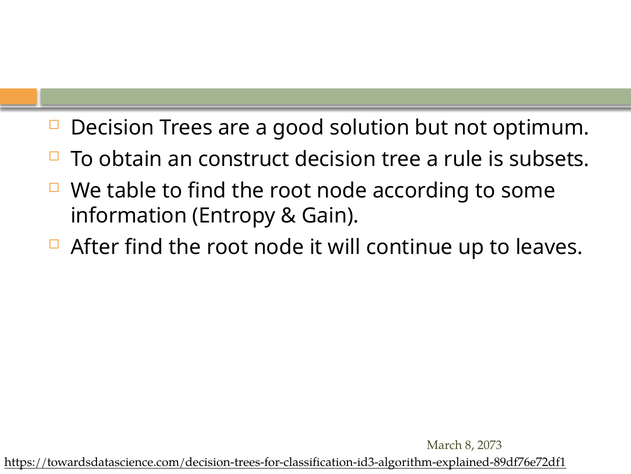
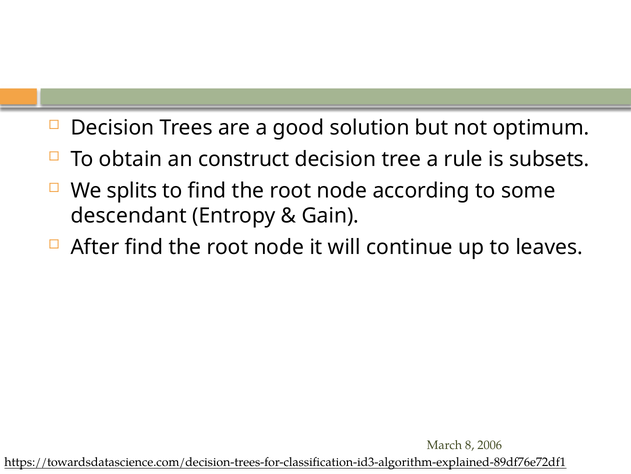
table: table -> splits
information: information -> descendant
2073: 2073 -> 2006
